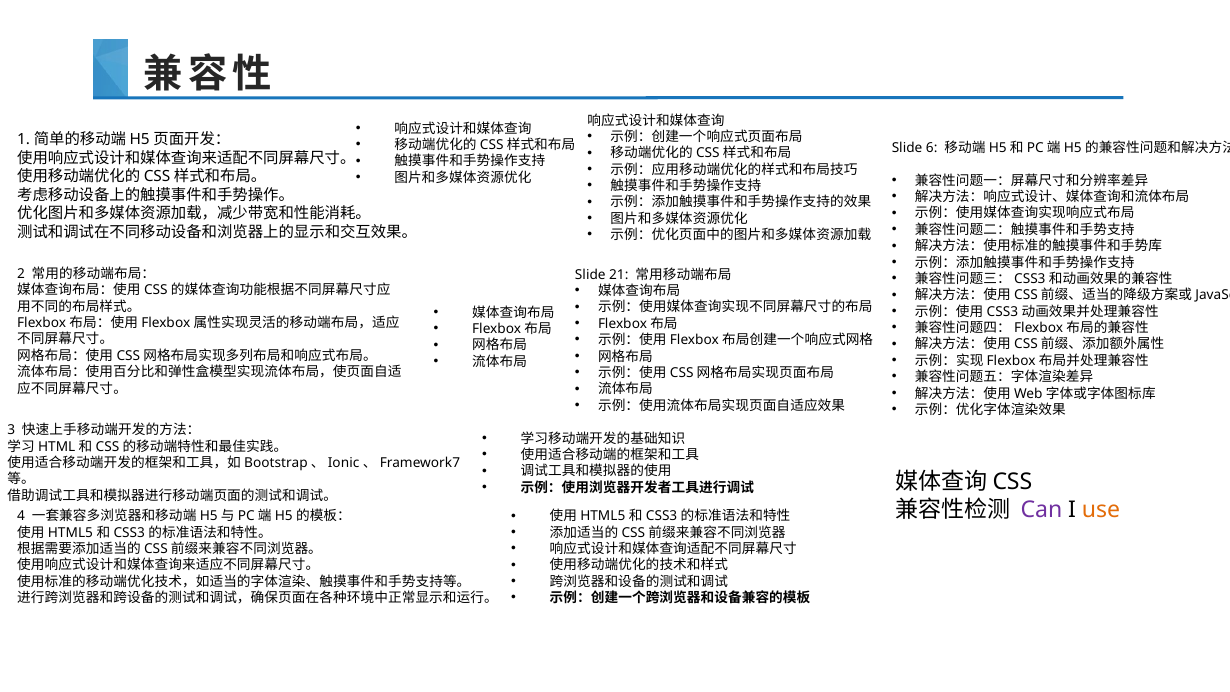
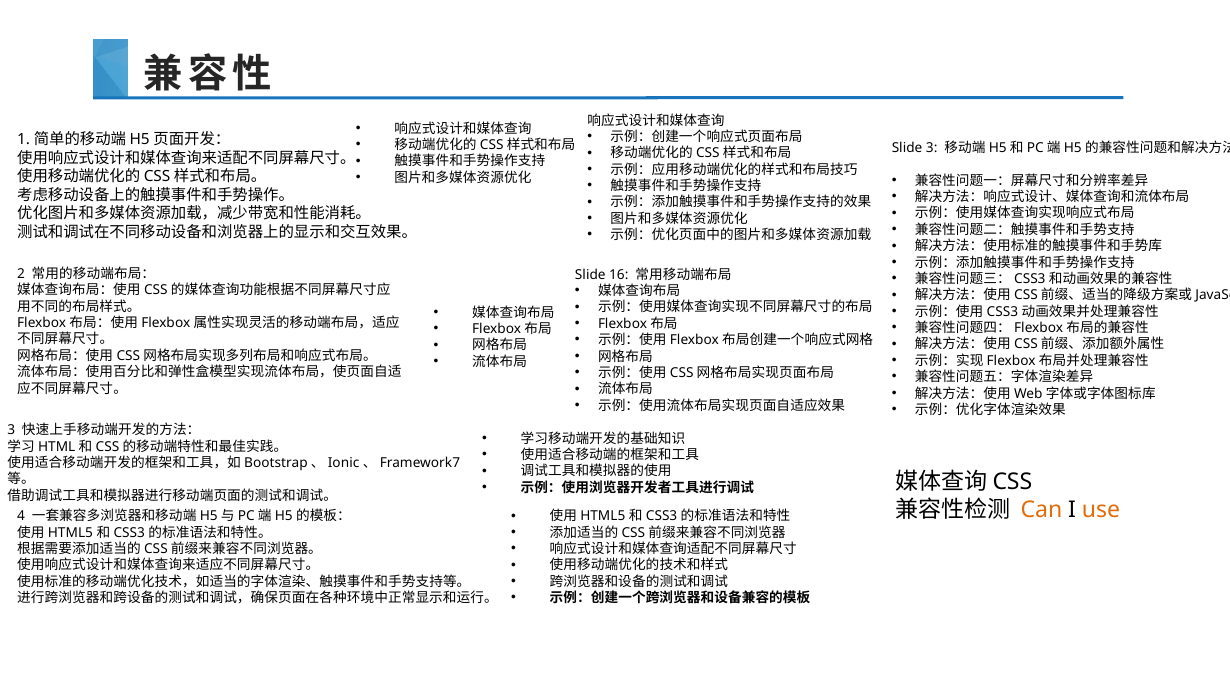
Slide 6: 6 -> 3
21: 21 -> 16
Can colour: purple -> orange
